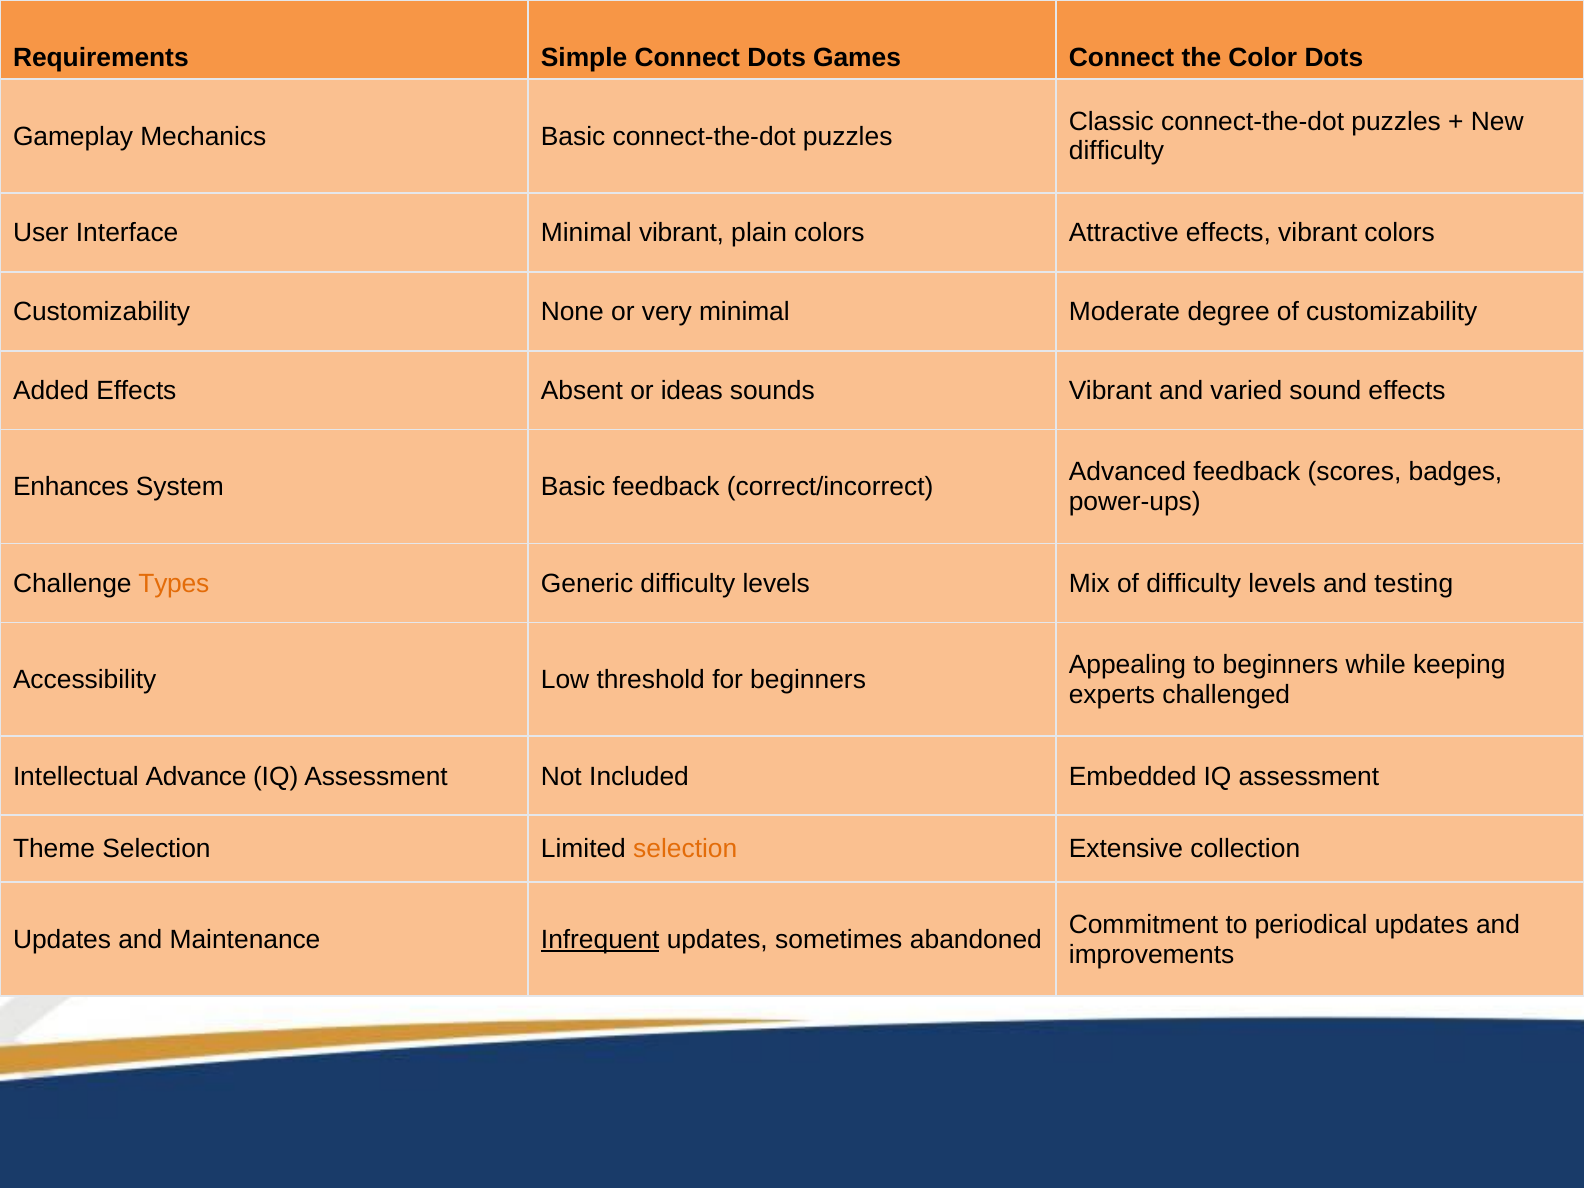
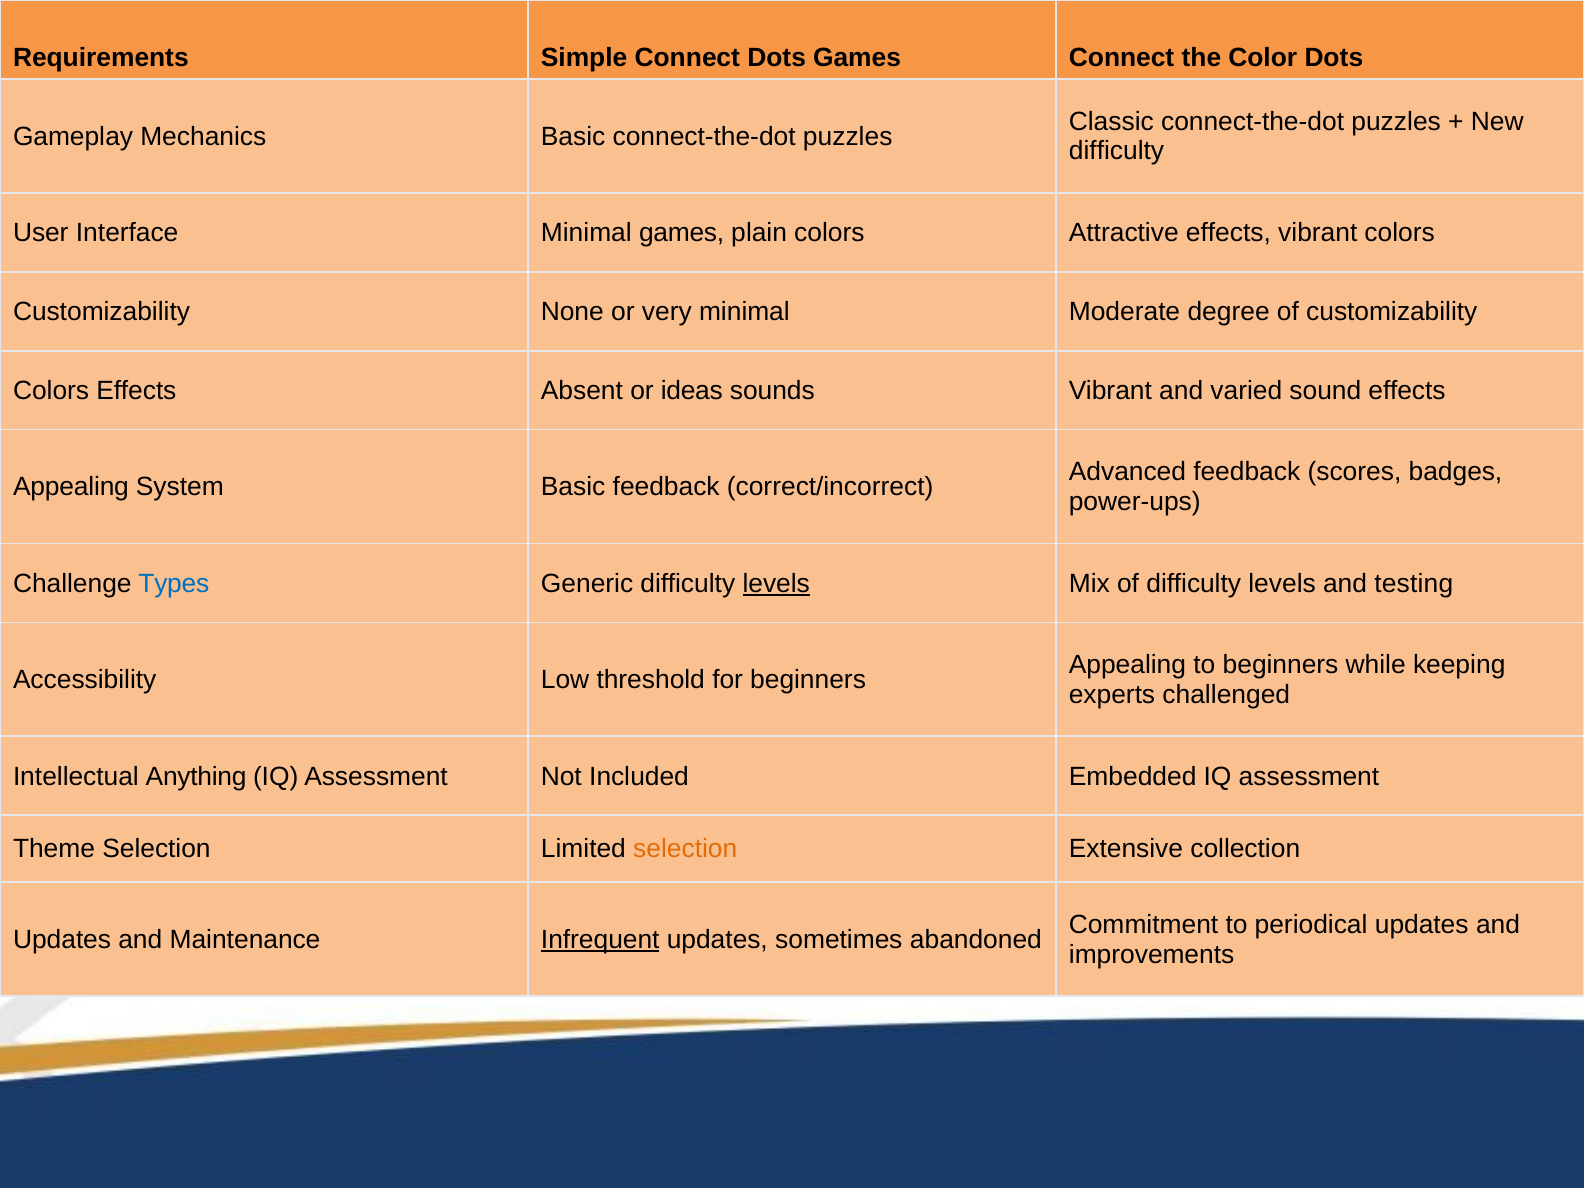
Minimal vibrant: vibrant -> games
Added at (51, 391): Added -> Colors
Enhances at (71, 487): Enhances -> Appealing
Types colour: orange -> blue
levels at (776, 583) underline: none -> present
Advance: Advance -> Anything
